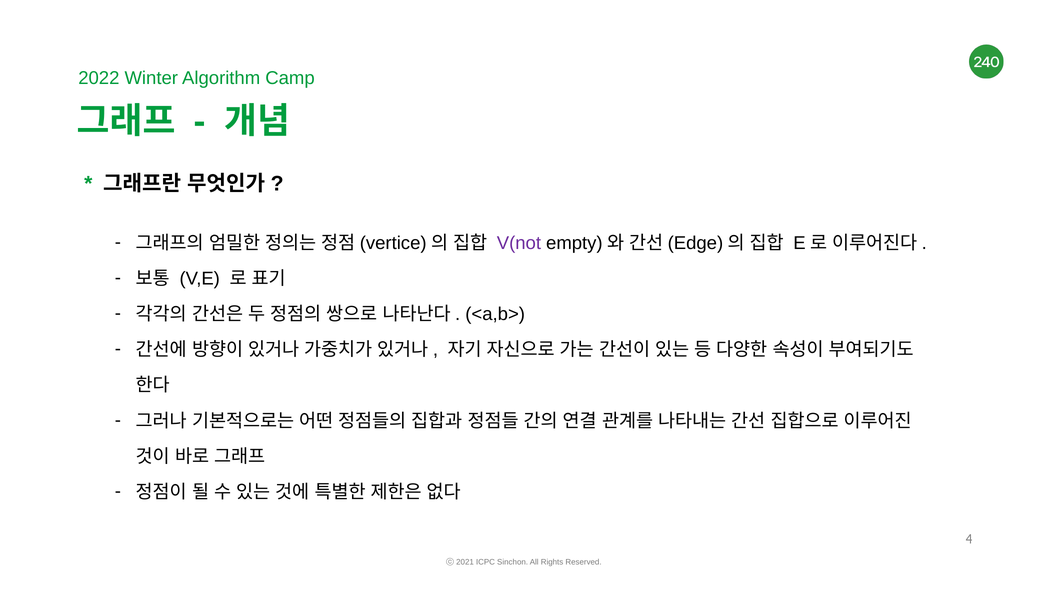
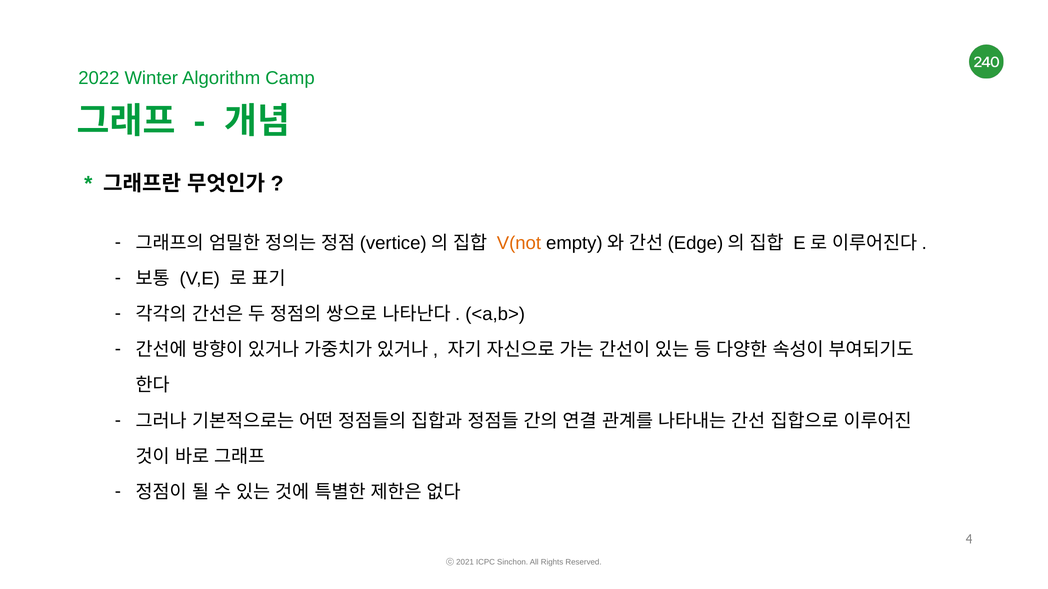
V(not colour: purple -> orange
